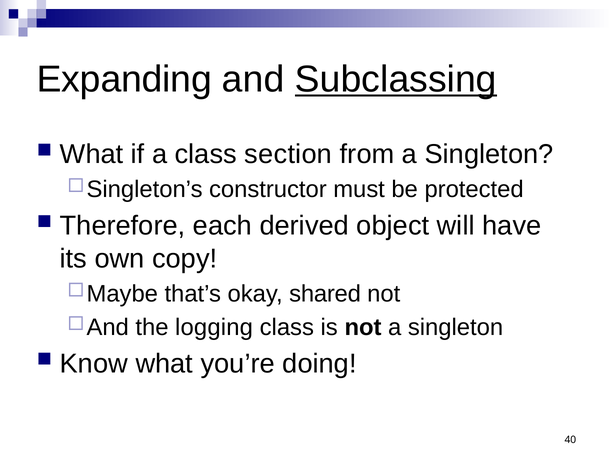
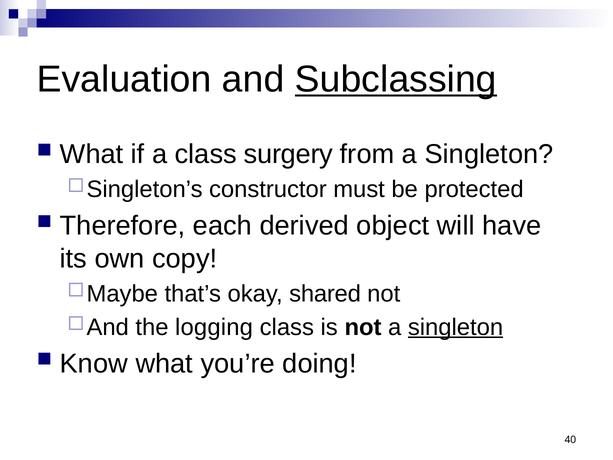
Expanding: Expanding -> Evaluation
section: section -> surgery
singleton at (456, 327) underline: none -> present
